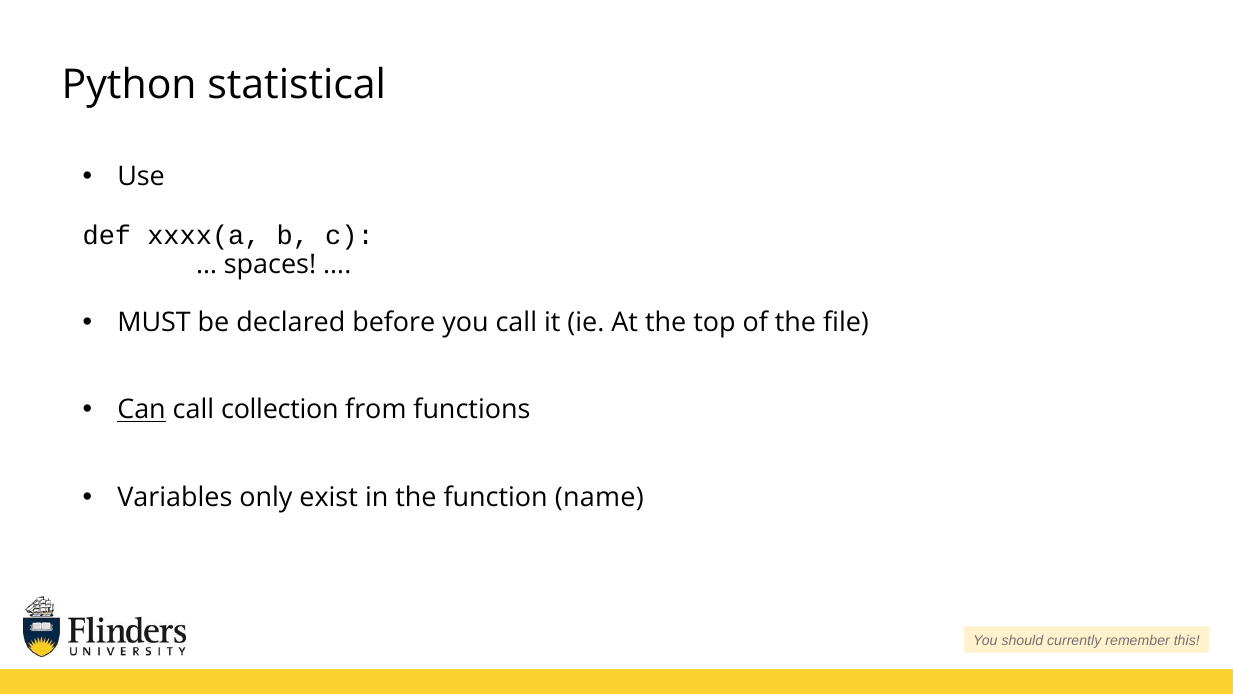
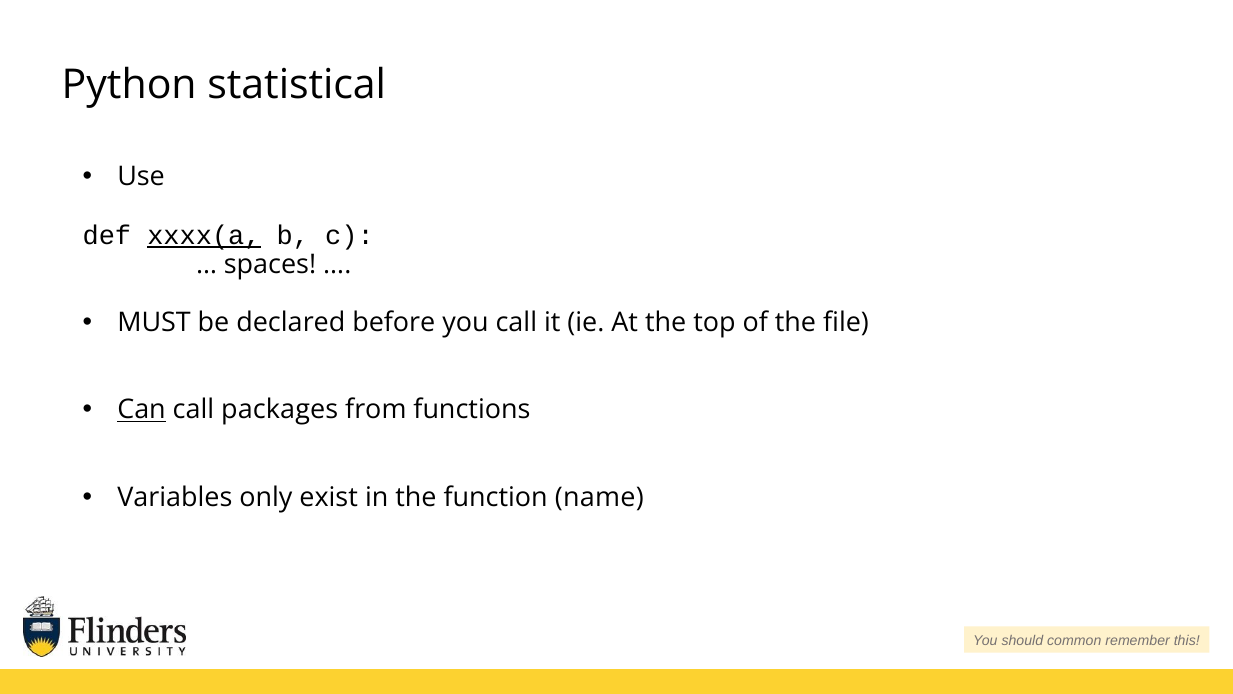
xxxx(a underline: none -> present
collection: collection -> packages
currently: currently -> common
